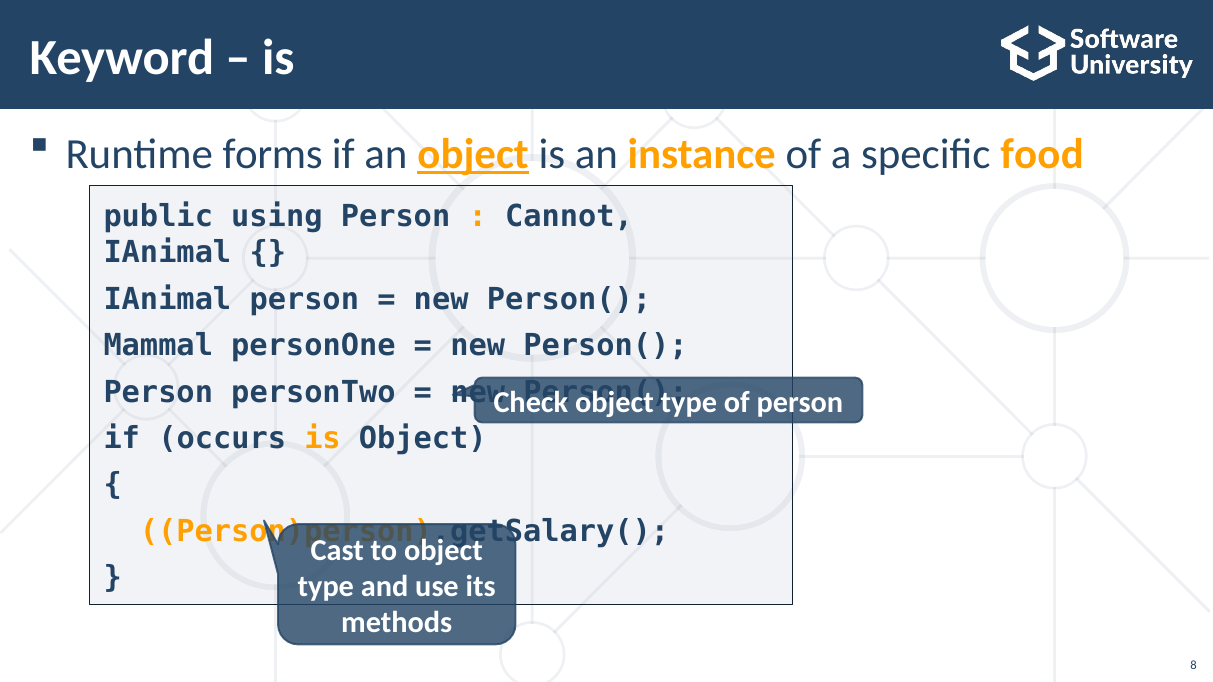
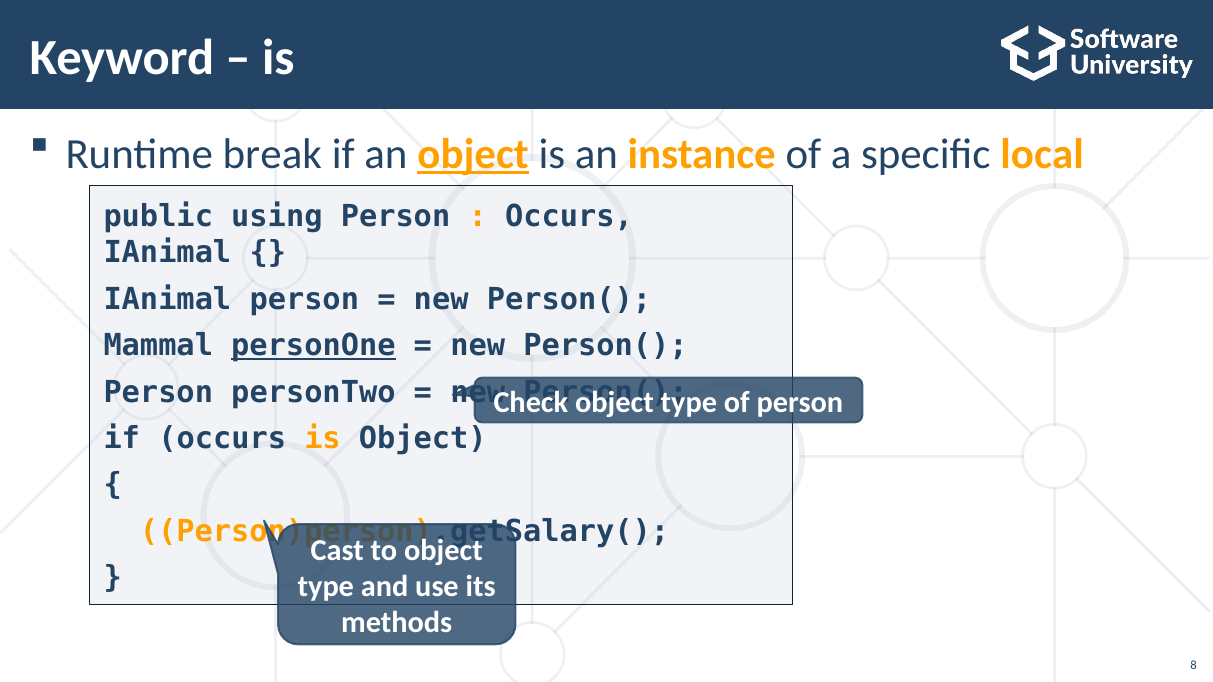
forms: forms -> break
food: food -> local
Cannot at (569, 217): Cannot -> Occurs
personOne underline: none -> present
